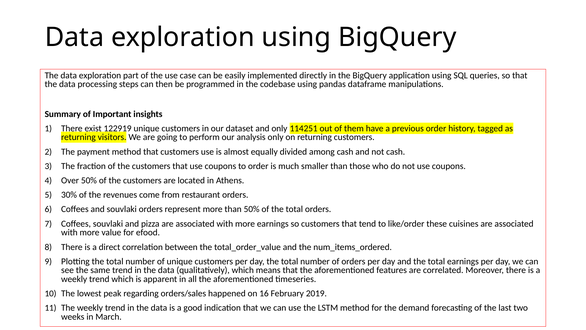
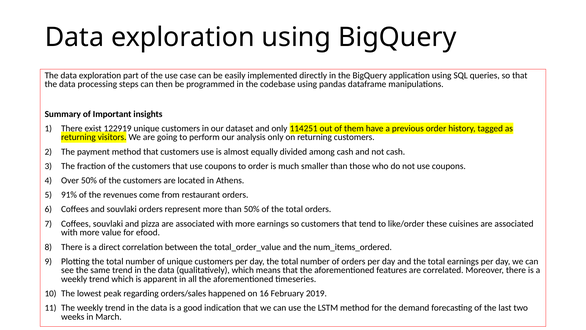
30%: 30% -> 91%
